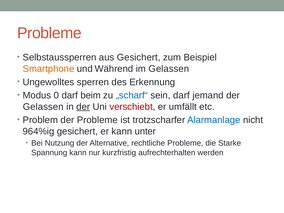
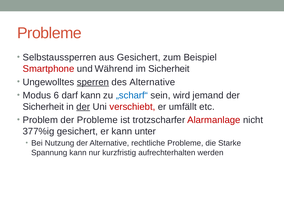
Smartphone colour: orange -> red
im Gelassen: Gelassen -> Sicherheit
sperren underline: none -> present
des Erkennung: Erkennung -> Alternative
0: 0 -> 6
darf beim: beim -> kann
sein darf: darf -> wird
Gelassen at (43, 107): Gelassen -> Sicherheit
Alarmanlage colour: blue -> red
964%ig: 964%ig -> 377%ig
